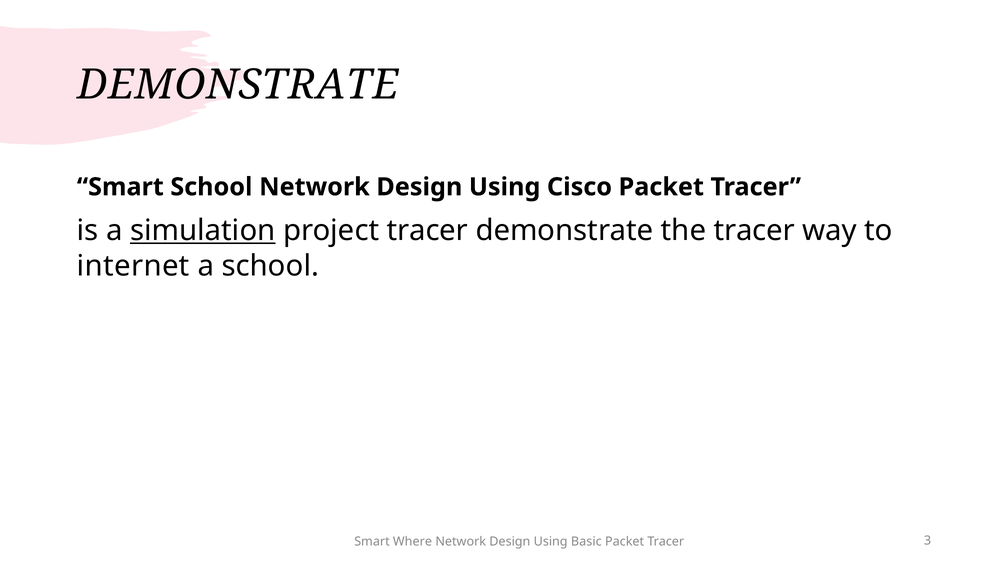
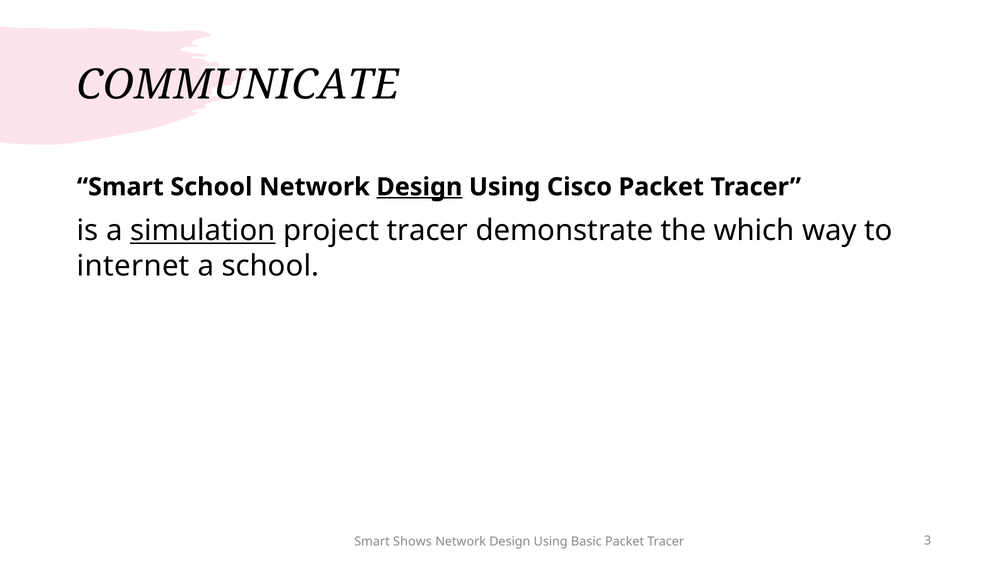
DEMONSTRATE at (238, 85): DEMONSTRATE -> COMMUNICATE
Design at (419, 187) underline: none -> present
the tracer: tracer -> which
Where: Where -> Shows
